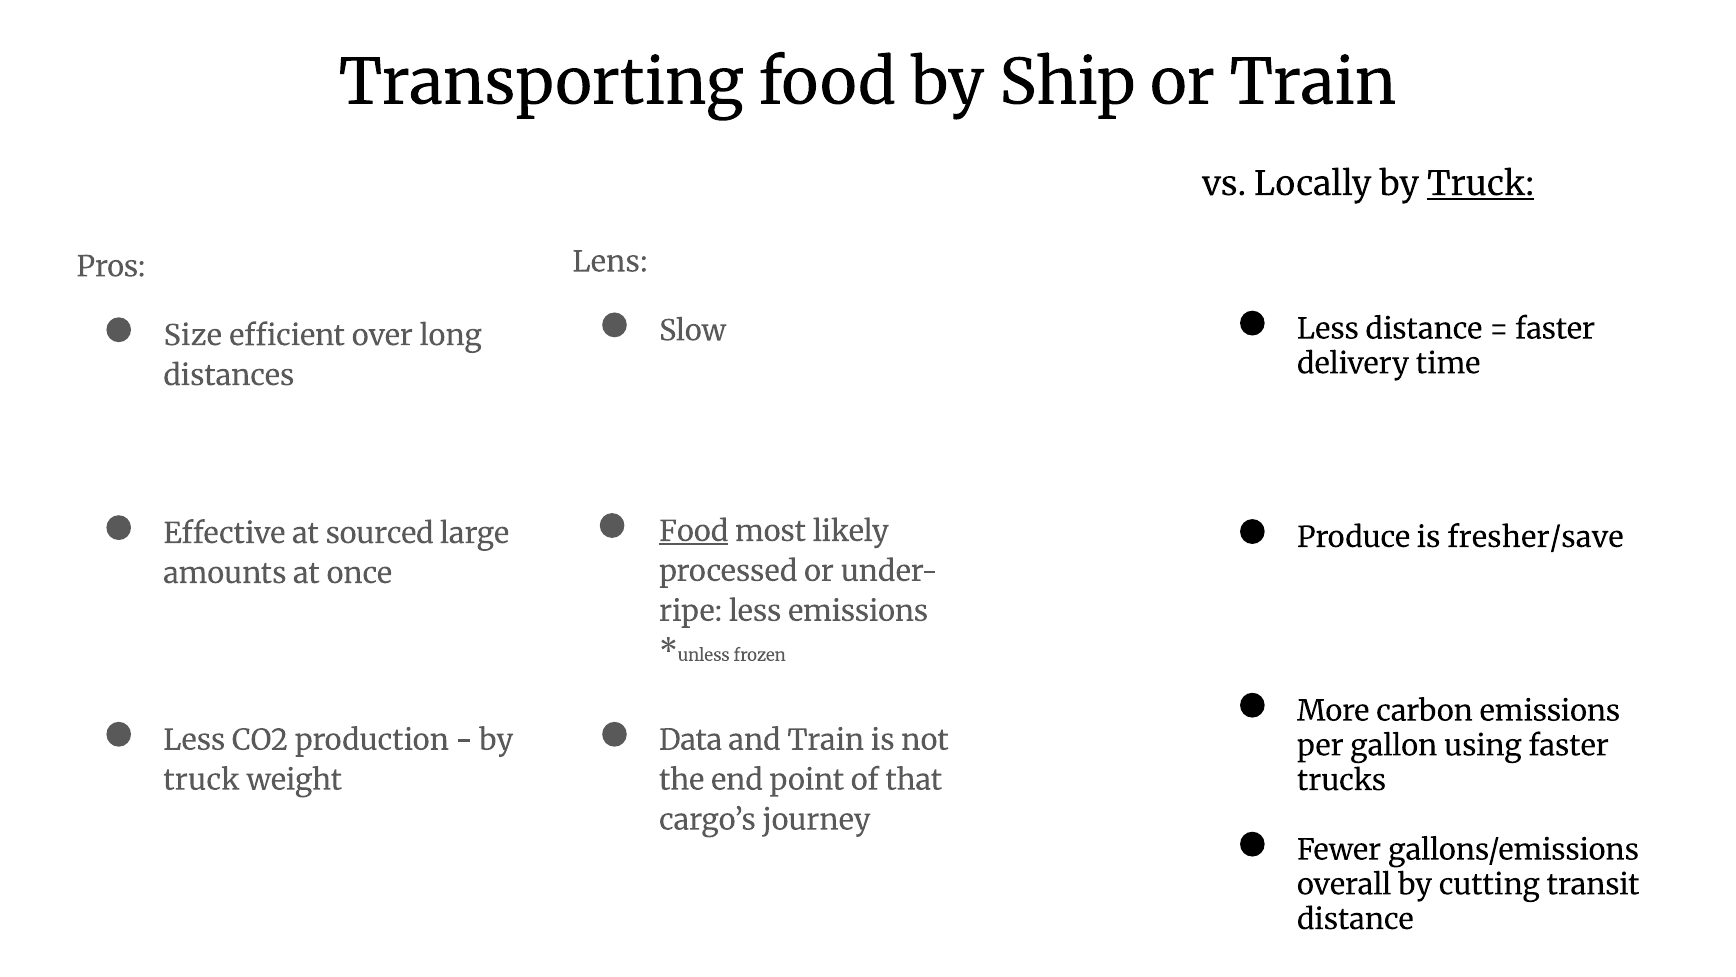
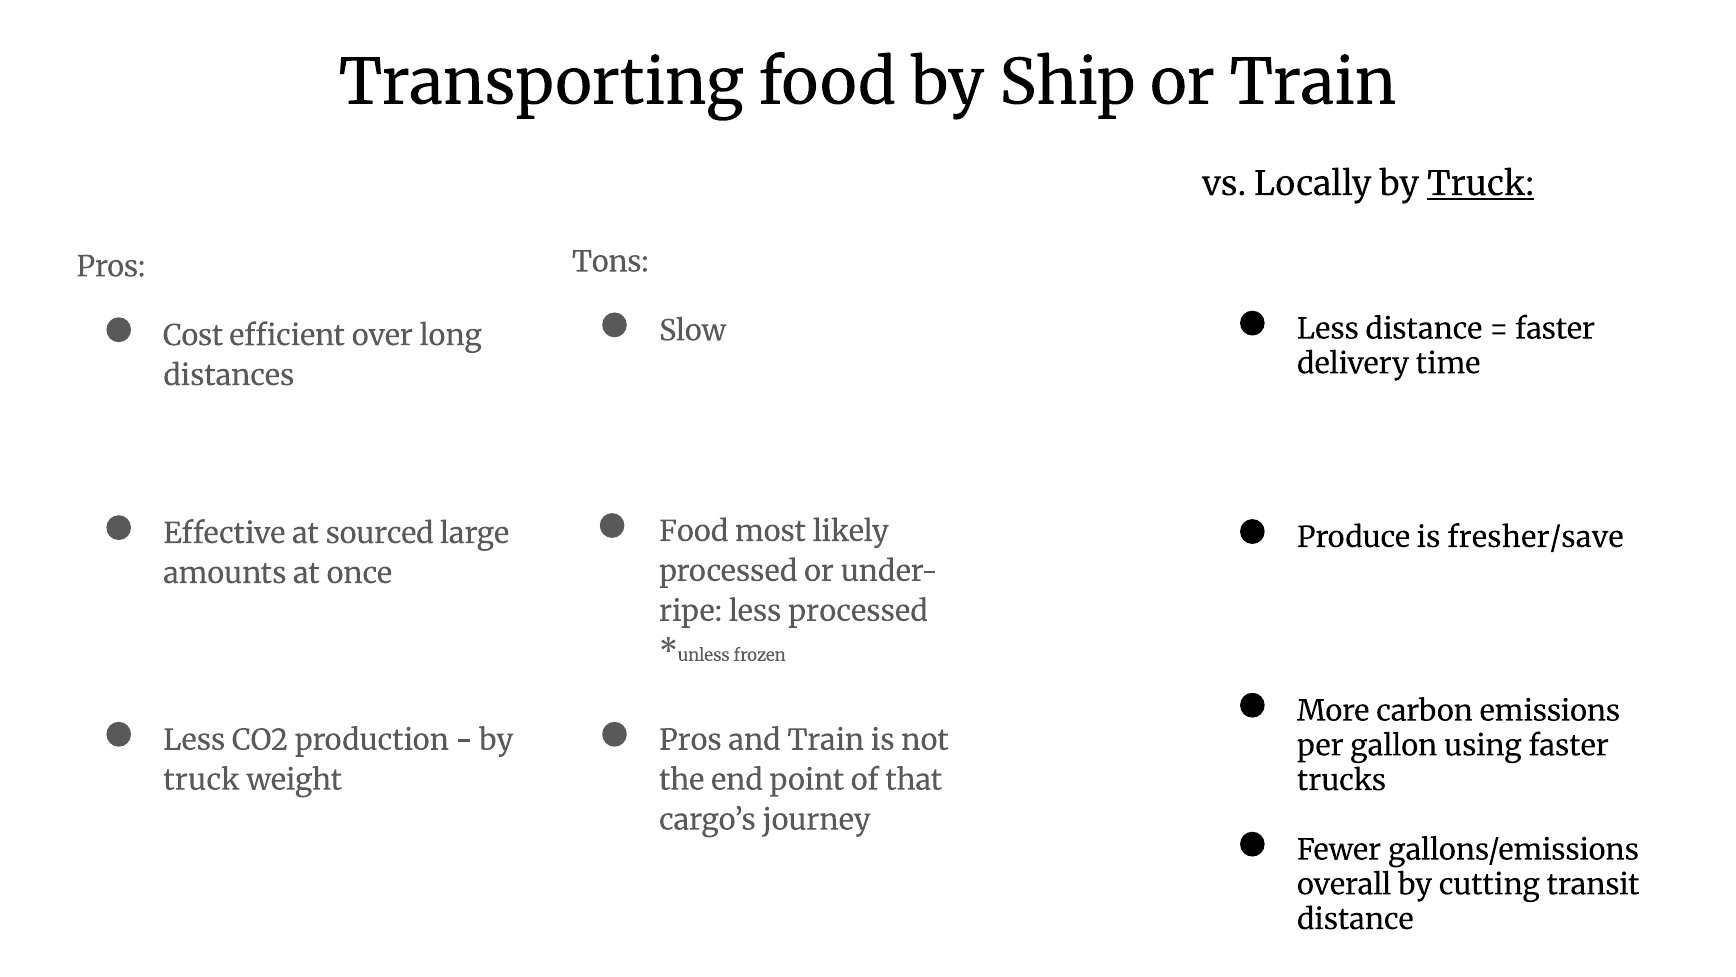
Lens: Lens -> Tons
Size: Size -> Cost
Food at (694, 531) underline: present -> none
less emissions: emissions -> processed
Data at (691, 740): Data -> Pros
